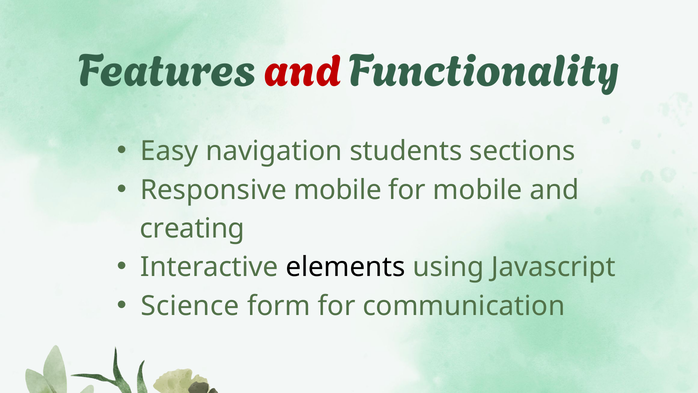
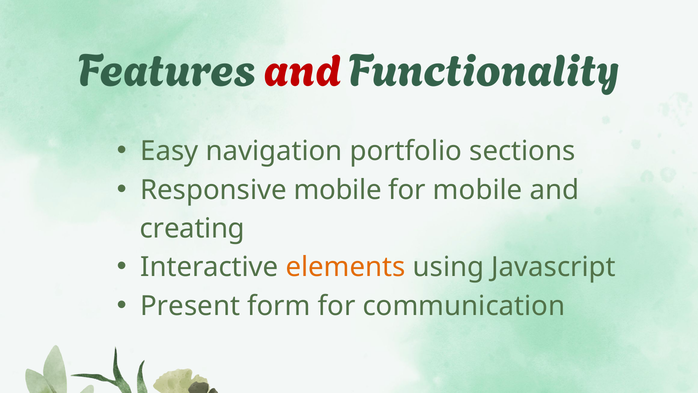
students: students -> portfolio
elements colour: black -> orange
Science: Science -> Present
